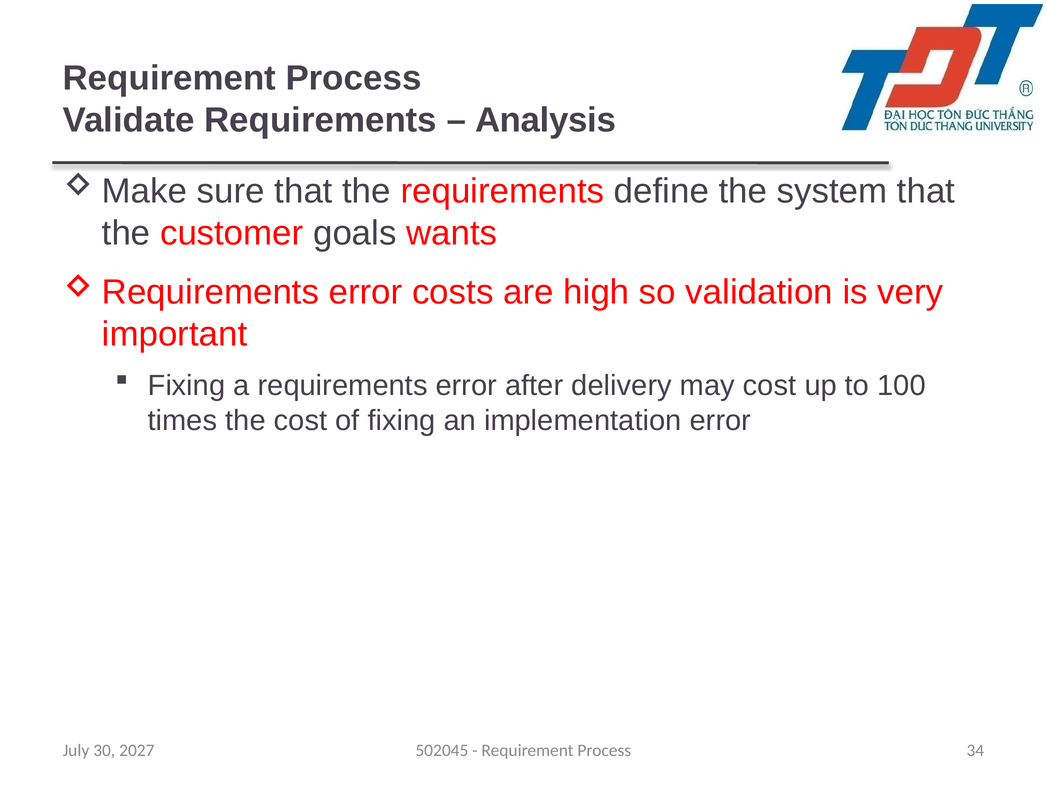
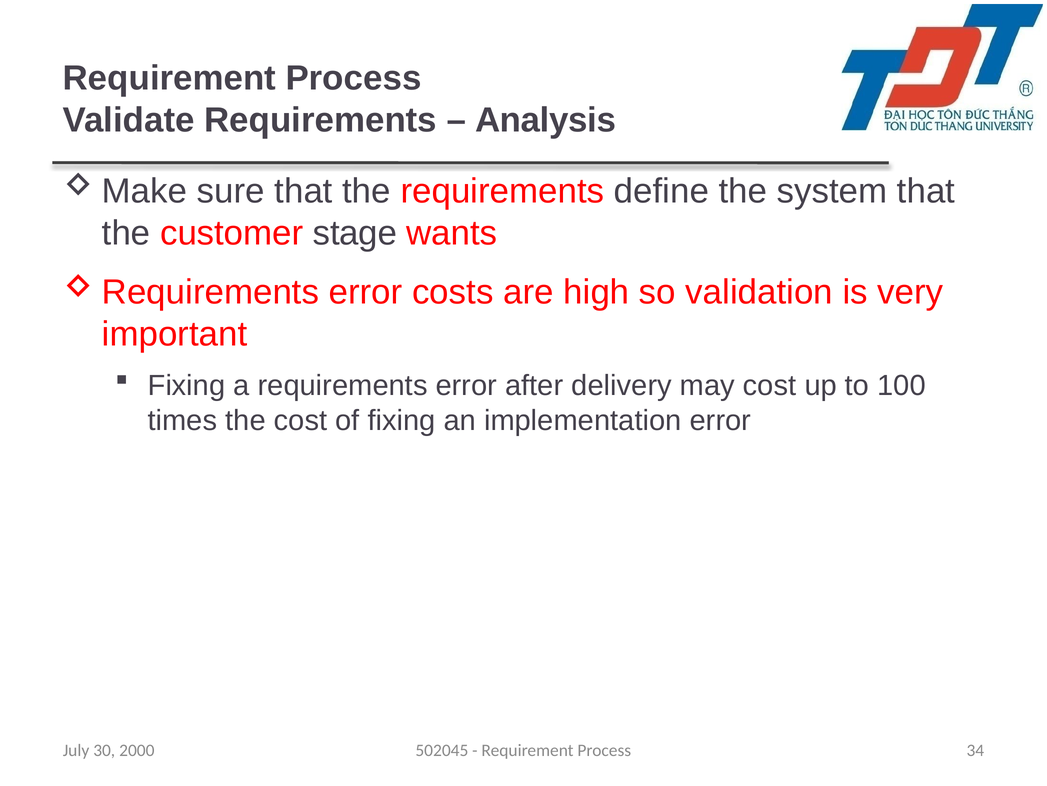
goals: goals -> stage
2027: 2027 -> 2000
